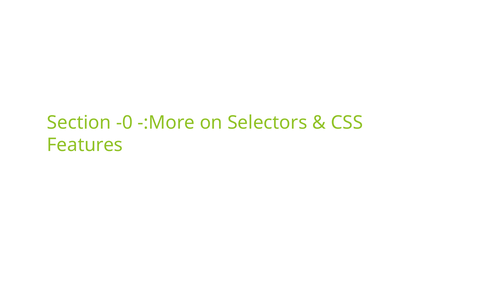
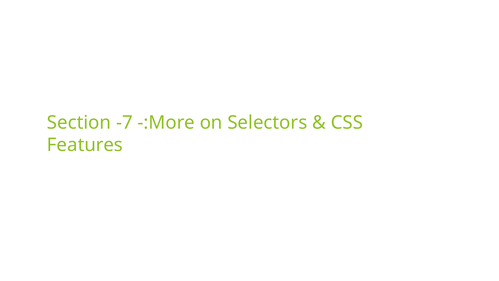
-0: -0 -> -7
